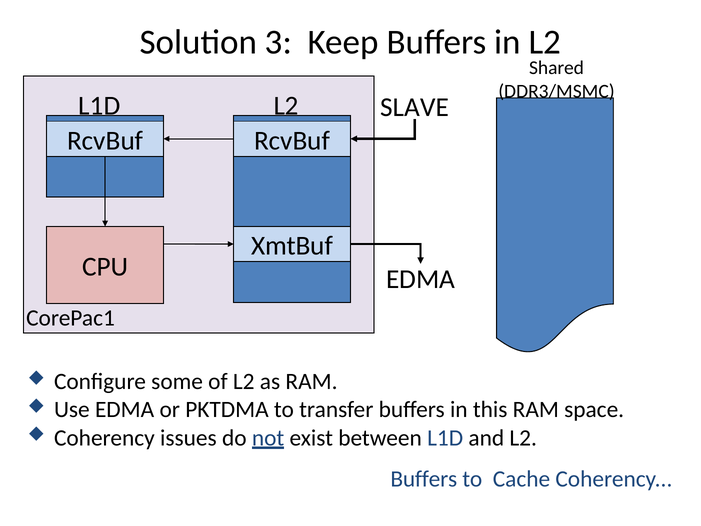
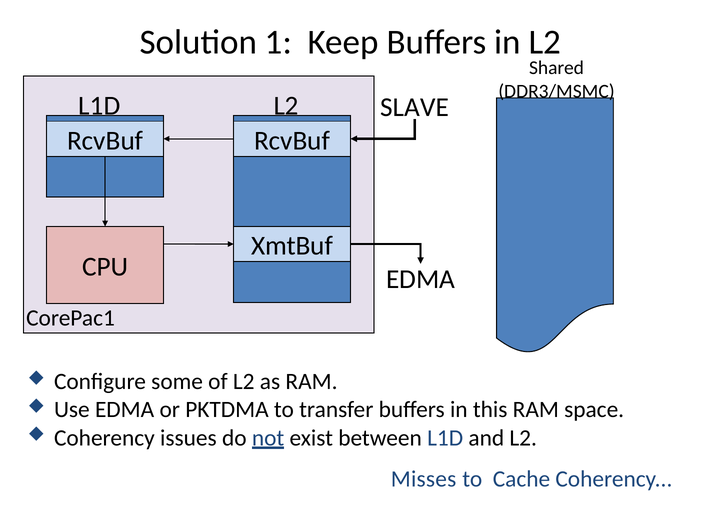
3: 3 -> 1
Buffers at (424, 479): Buffers -> Misses
